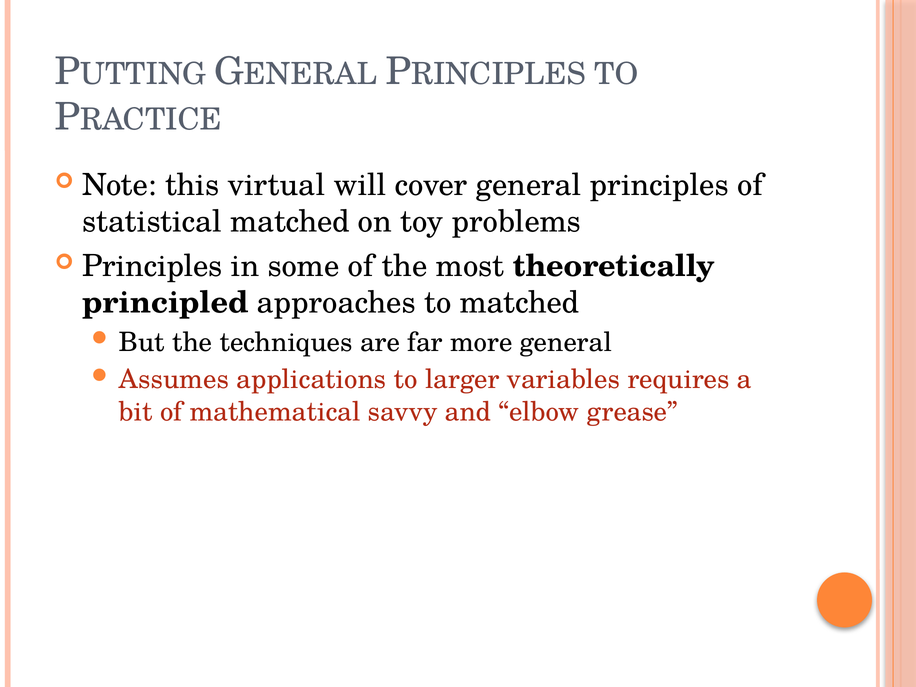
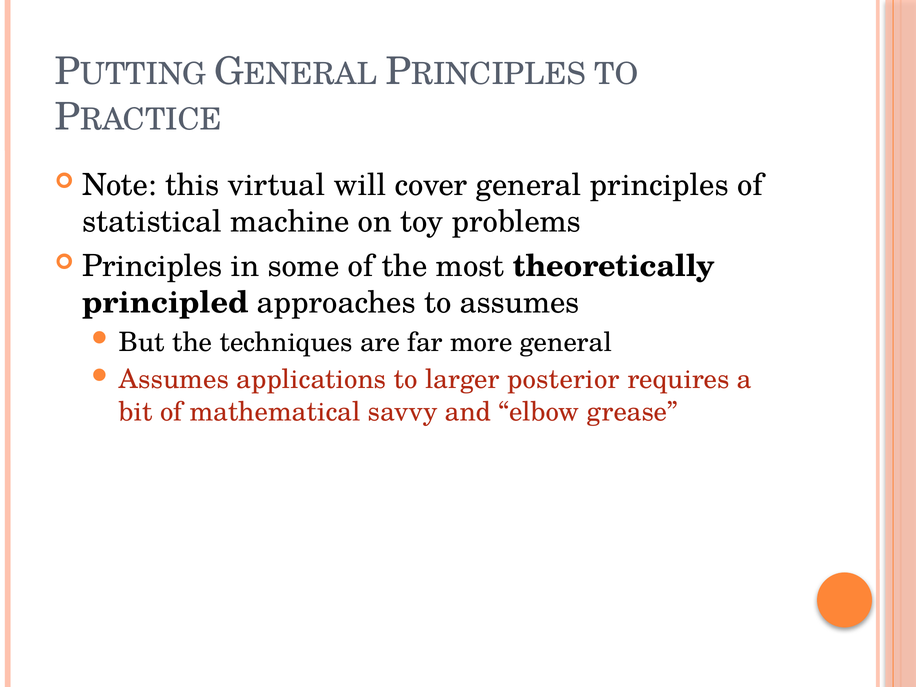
statistical matched: matched -> machine
to matched: matched -> assumes
variables: variables -> posterior
